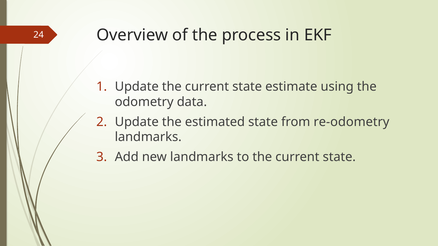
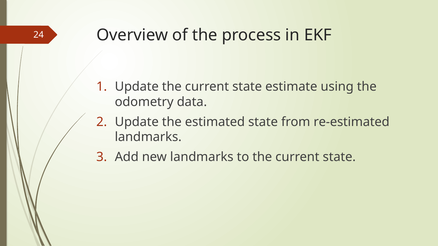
re-odometry: re-odometry -> re-estimated
